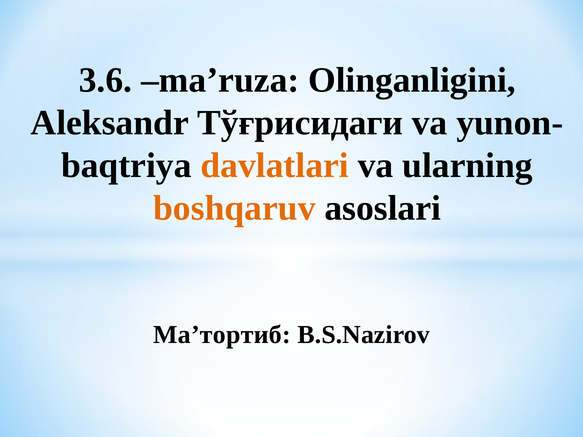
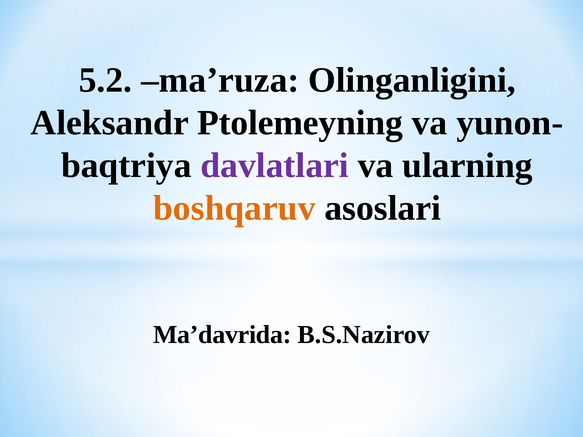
3.6: 3.6 -> 5.2
Тўғрисидаги: Тўғрисидаги -> Ptolemeyning
davlatlari colour: orange -> purple
Ma’тортиб: Ma’тортиб -> Ma’davrida
